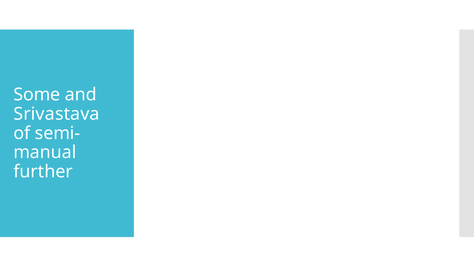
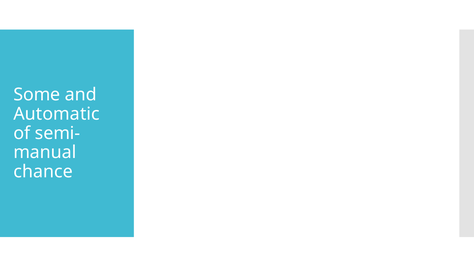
Srivastava: Srivastava -> Automatic
further: further -> chance
